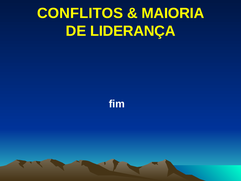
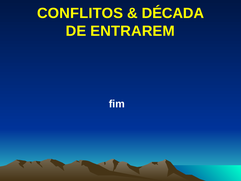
MAIORIA: MAIORIA -> DÉCADA
LIDERANÇA: LIDERANÇA -> ENTRAREM
